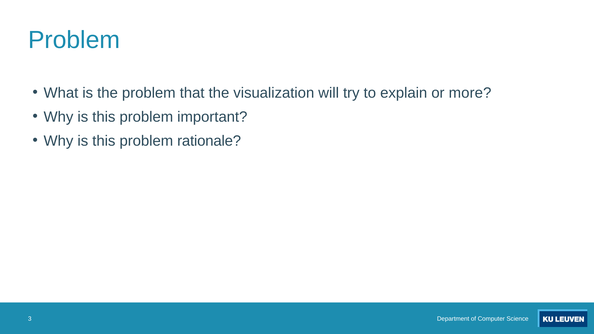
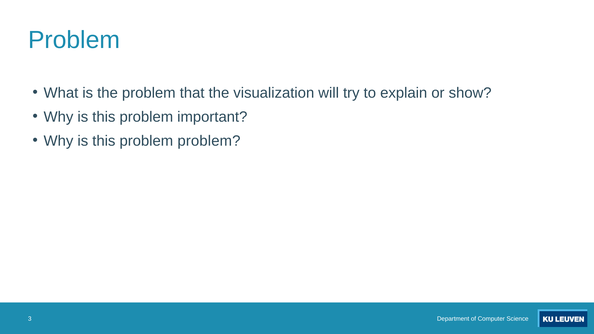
more: more -> show
this problem rationale: rationale -> problem
